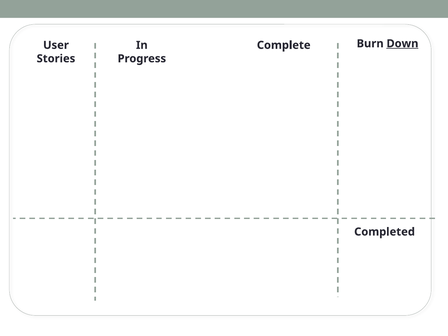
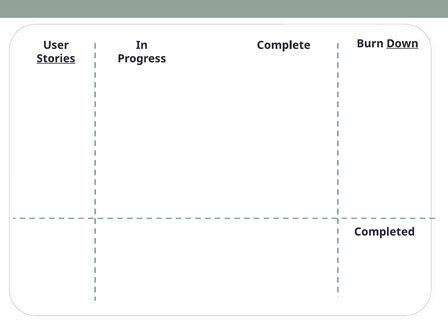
Stories underline: none -> present
